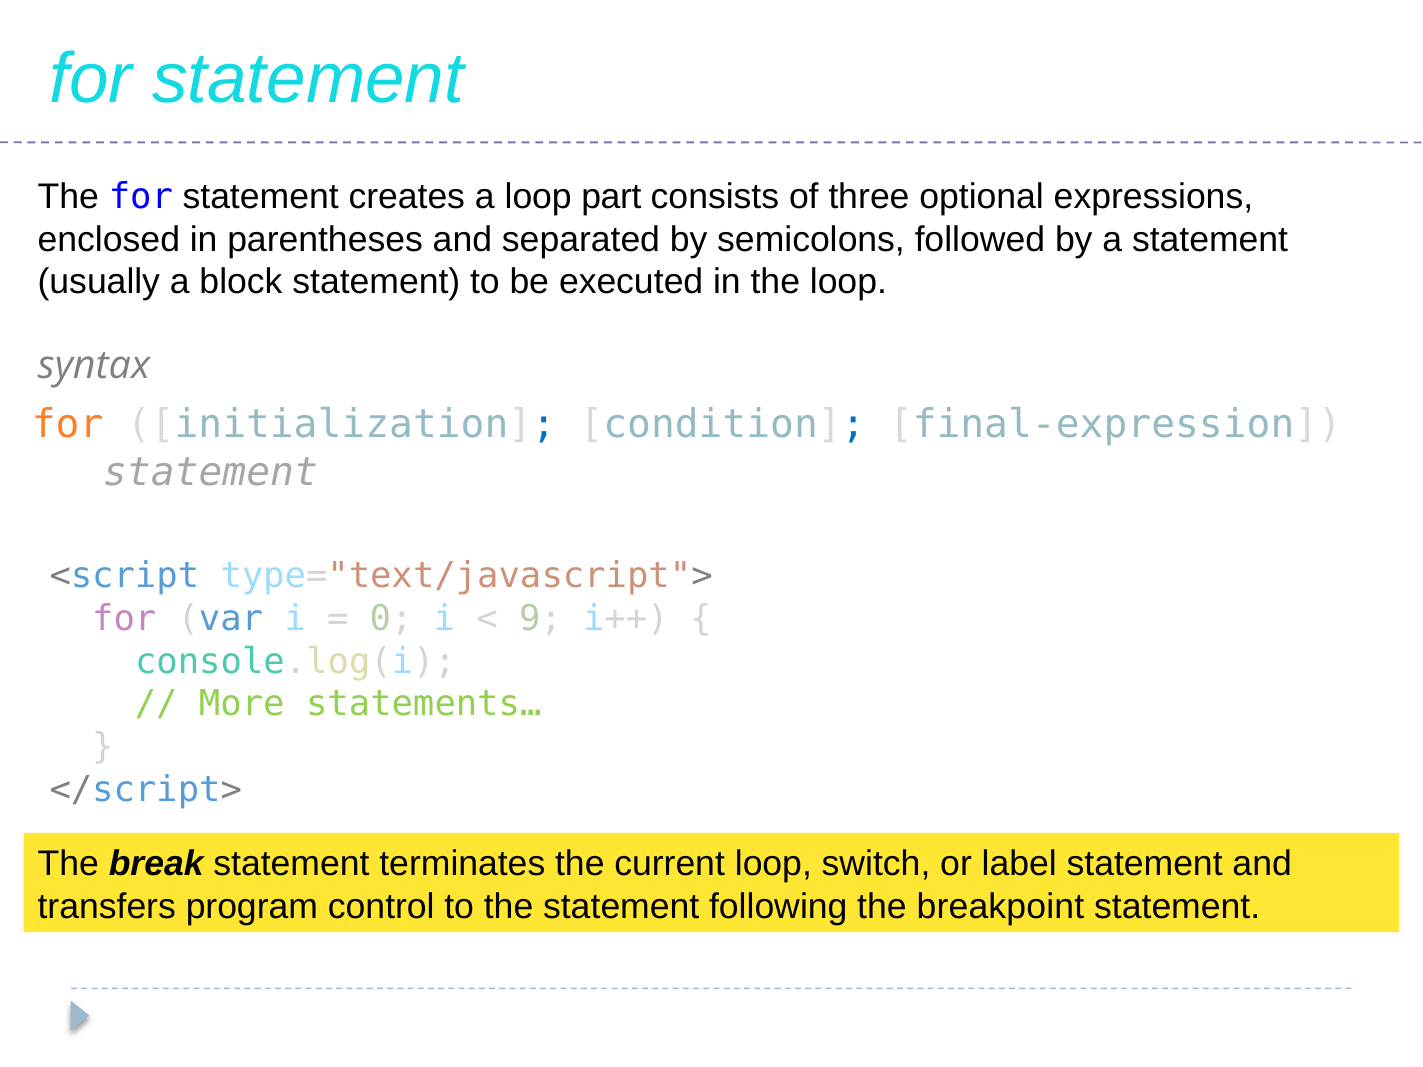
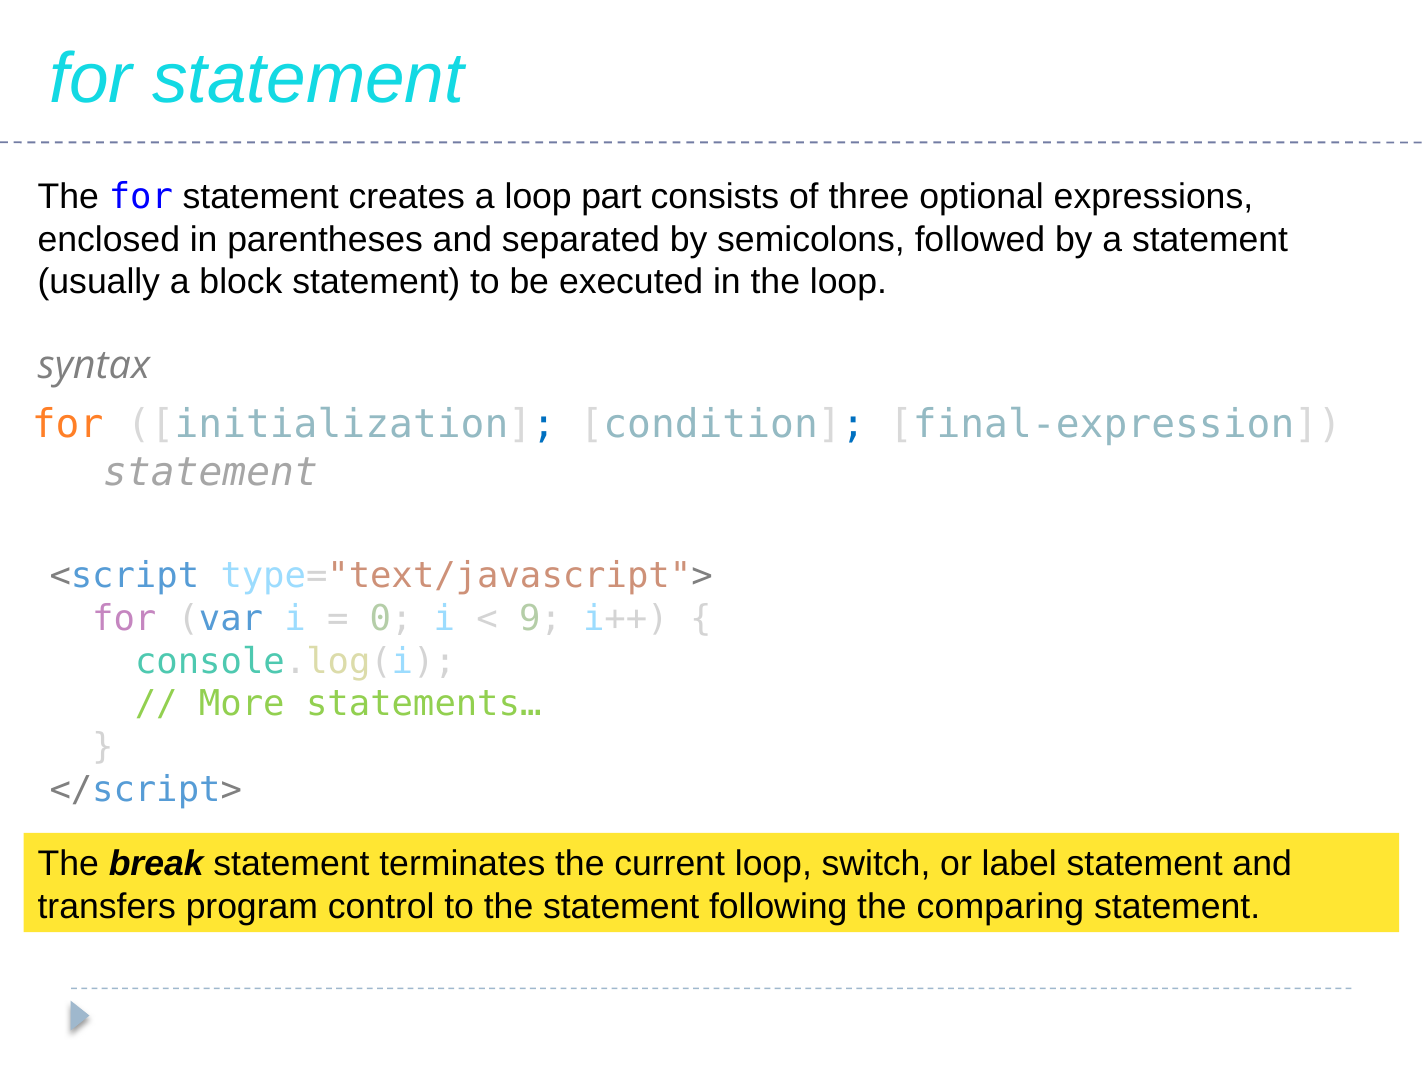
breakpoint: breakpoint -> comparing
